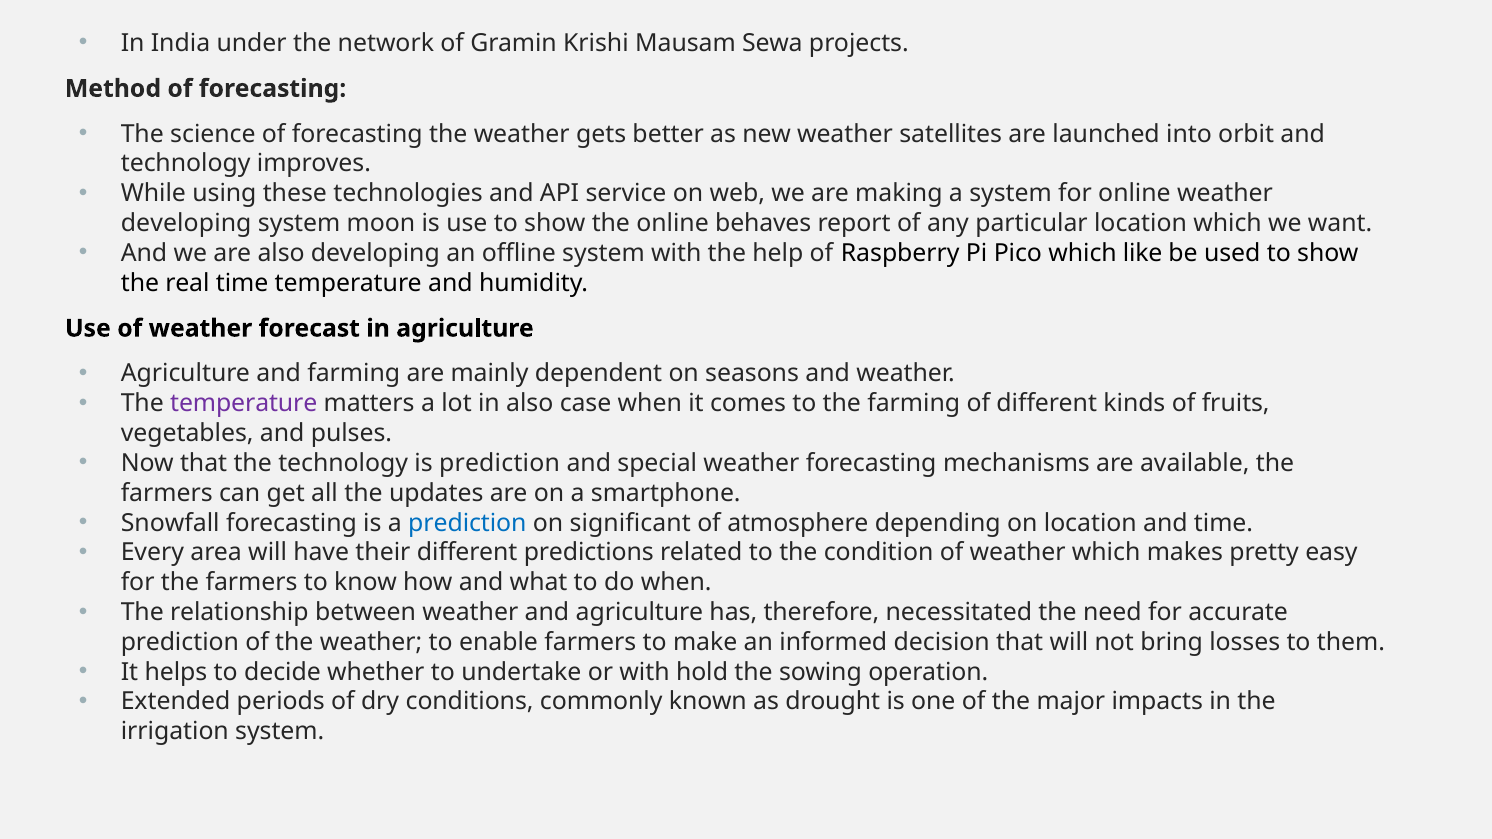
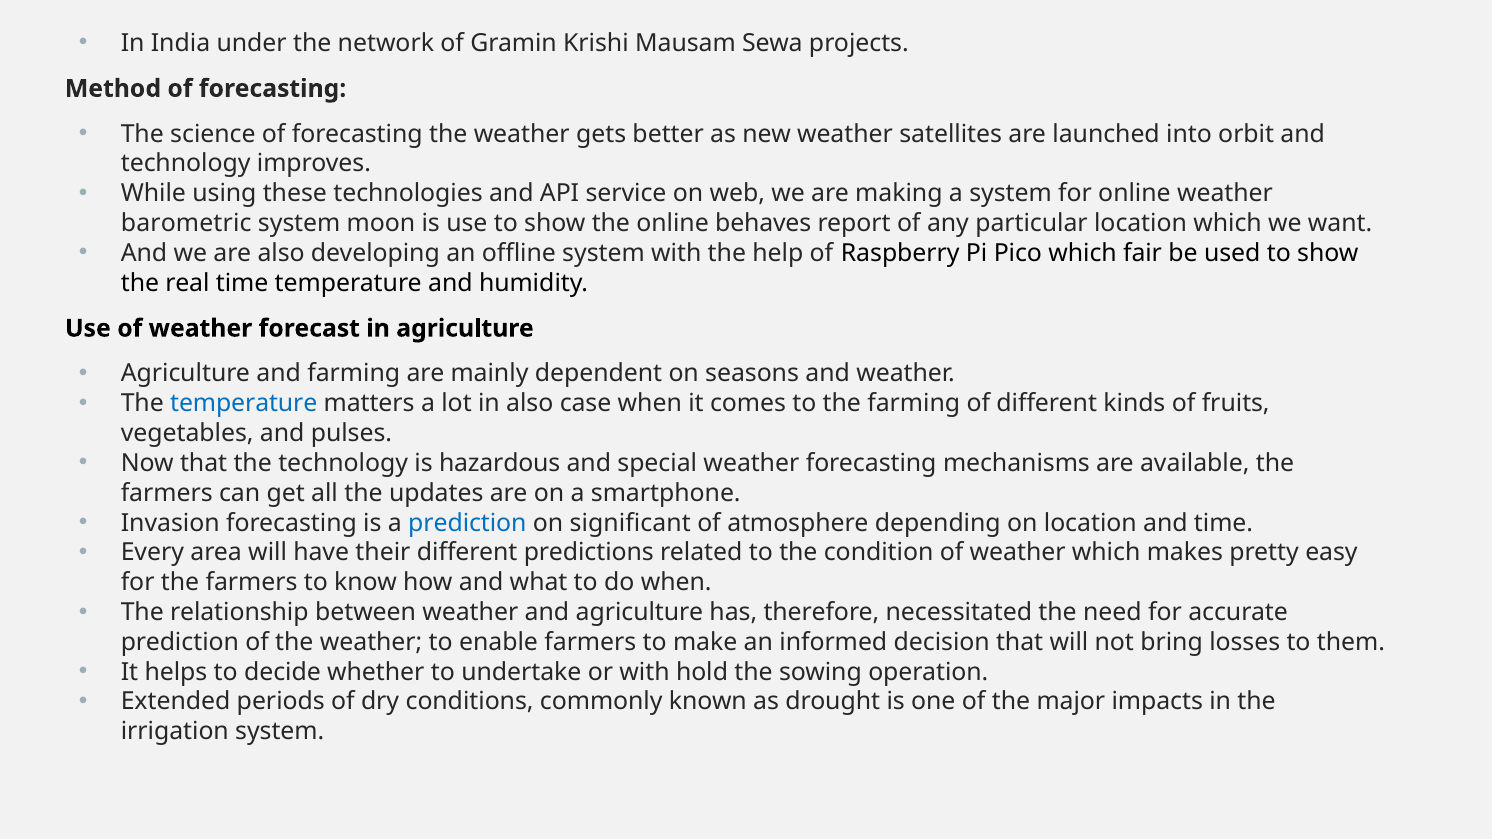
developing at (186, 223): developing -> barometric
like: like -> fair
temperature at (244, 404) colour: purple -> blue
is prediction: prediction -> hazardous
Snowfall: Snowfall -> Invasion
